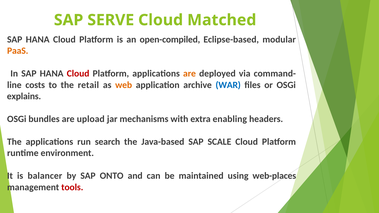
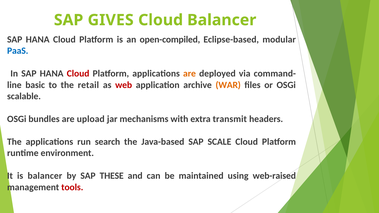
SERVE: SERVE -> GIVES
Cloud Matched: Matched -> Balancer
PaaS colour: orange -> blue
costs: costs -> basic
web colour: orange -> red
WAR colour: blue -> orange
explains: explains -> scalable
enabling: enabling -> transmit
ONTO: ONTO -> THESE
web-places: web-places -> web-raised
